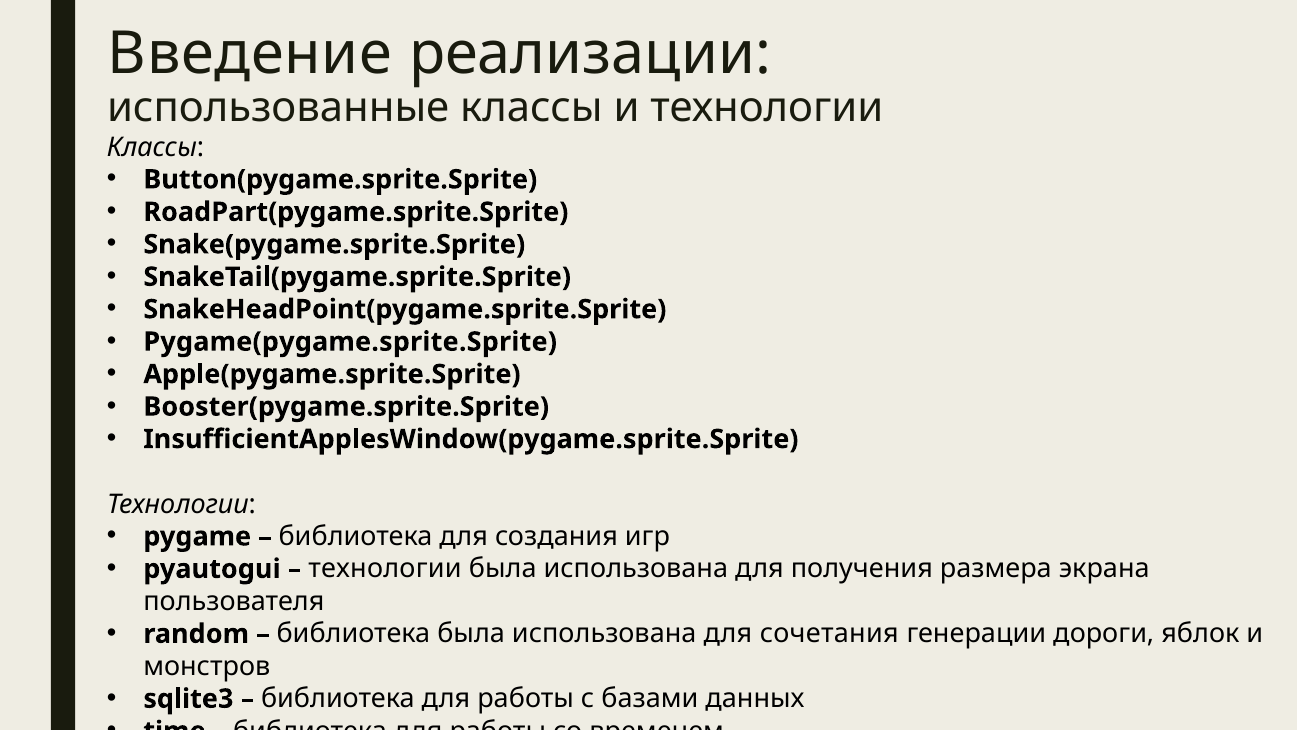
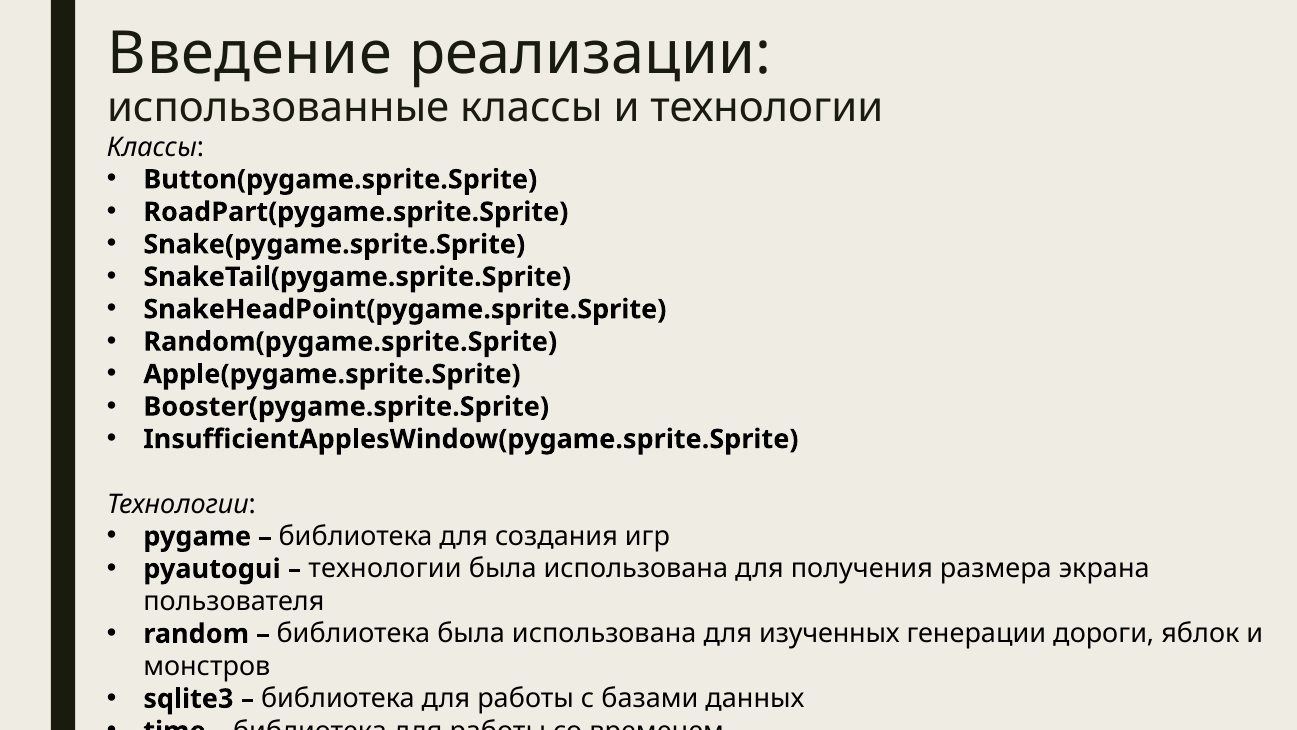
Pygame(pygame.sprite.Sprite: Pygame(pygame.sprite.Sprite -> Random(pygame.sprite.Sprite
сочетания: сочетания -> изученных
